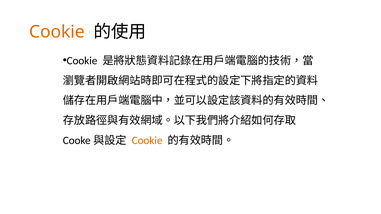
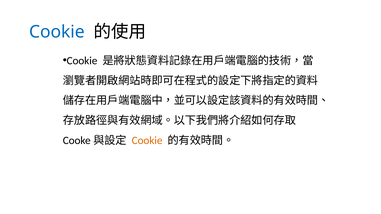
Cookie at (57, 32) colour: orange -> blue
